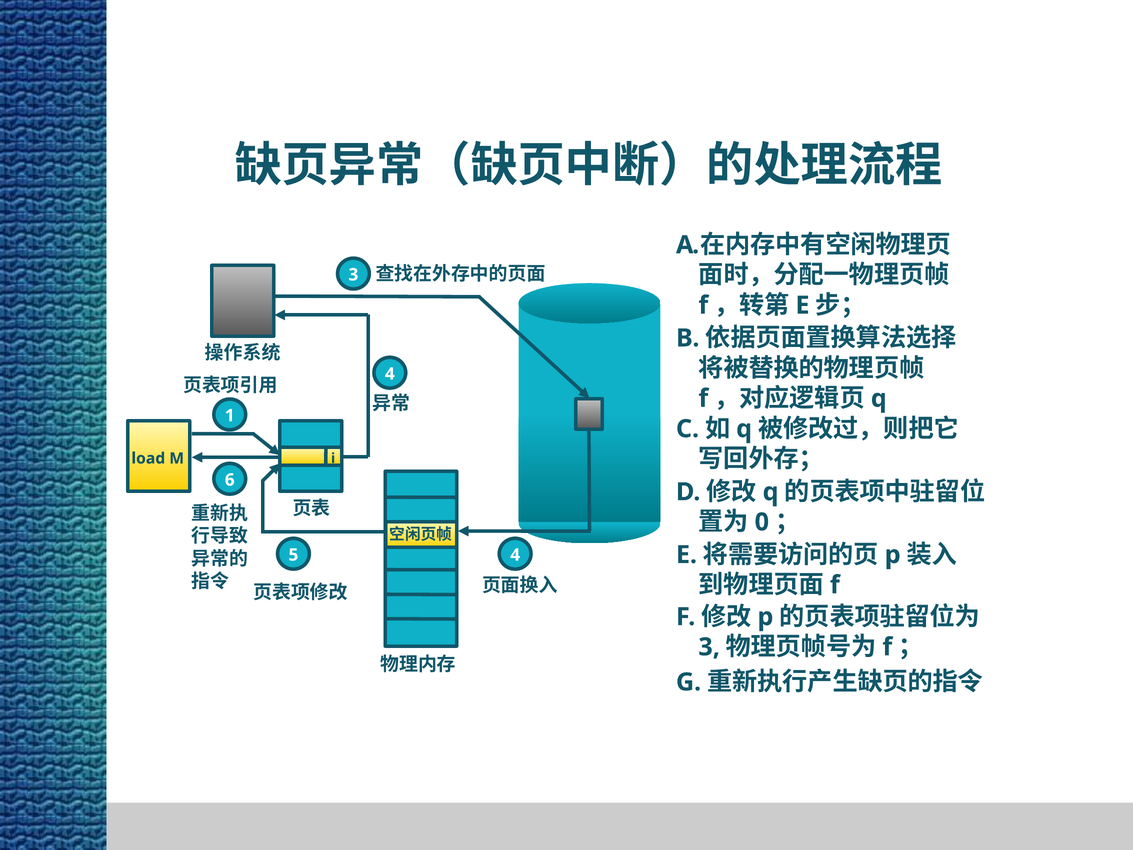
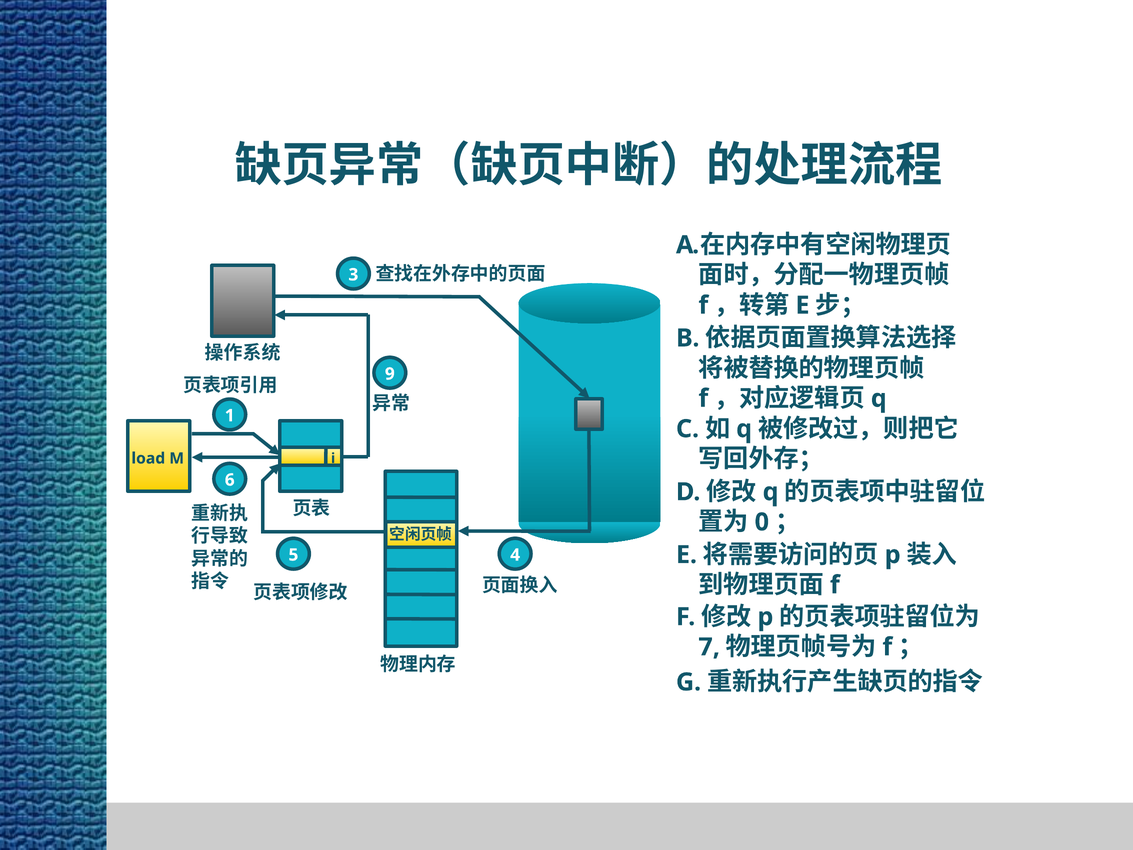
4 at (390, 374): 4 -> 9
3 at (709, 647): 3 -> 7
